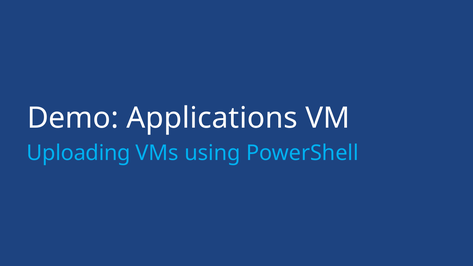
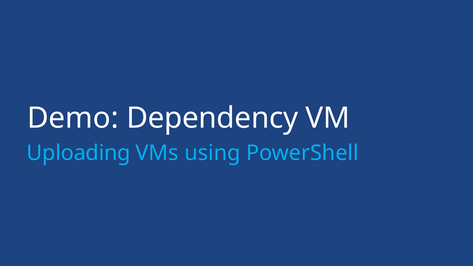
Applications: Applications -> Dependency
